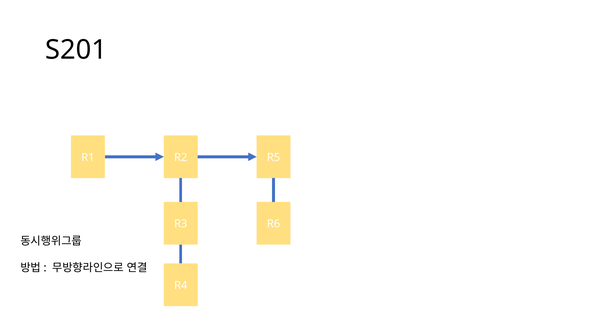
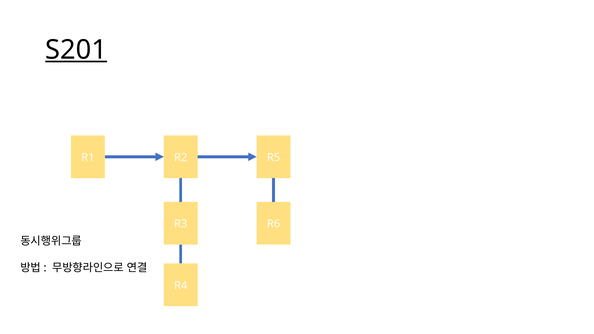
S201 underline: none -> present
